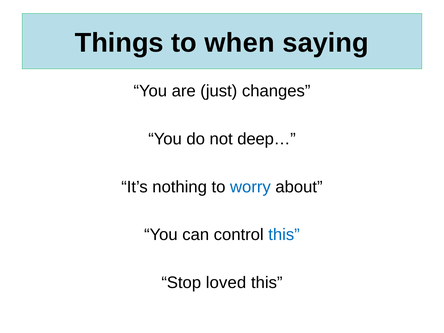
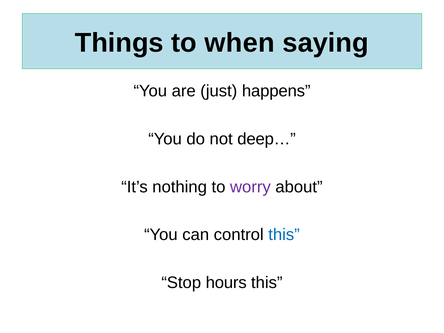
changes: changes -> happens
worry colour: blue -> purple
loved: loved -> hours
